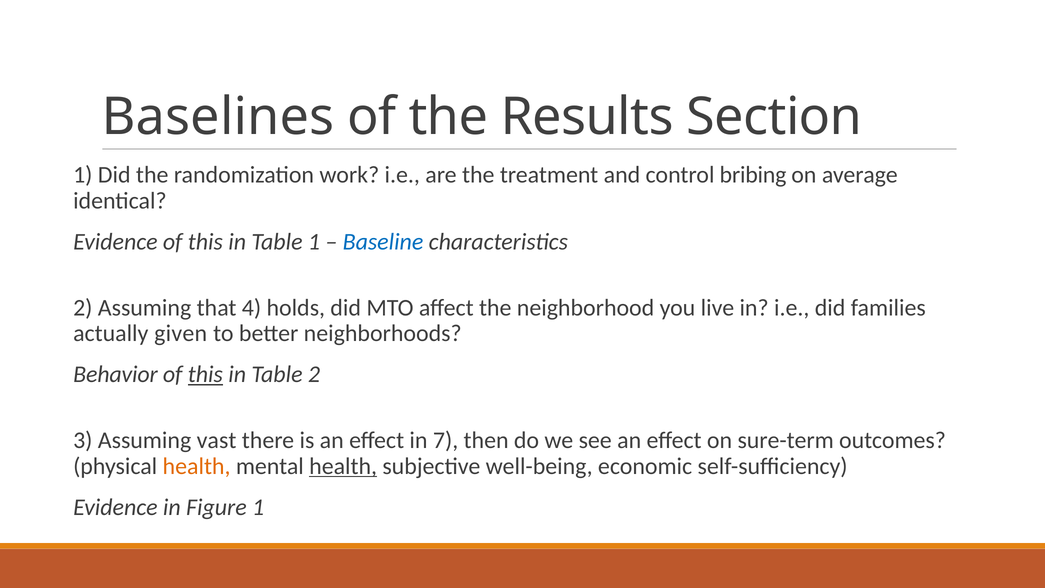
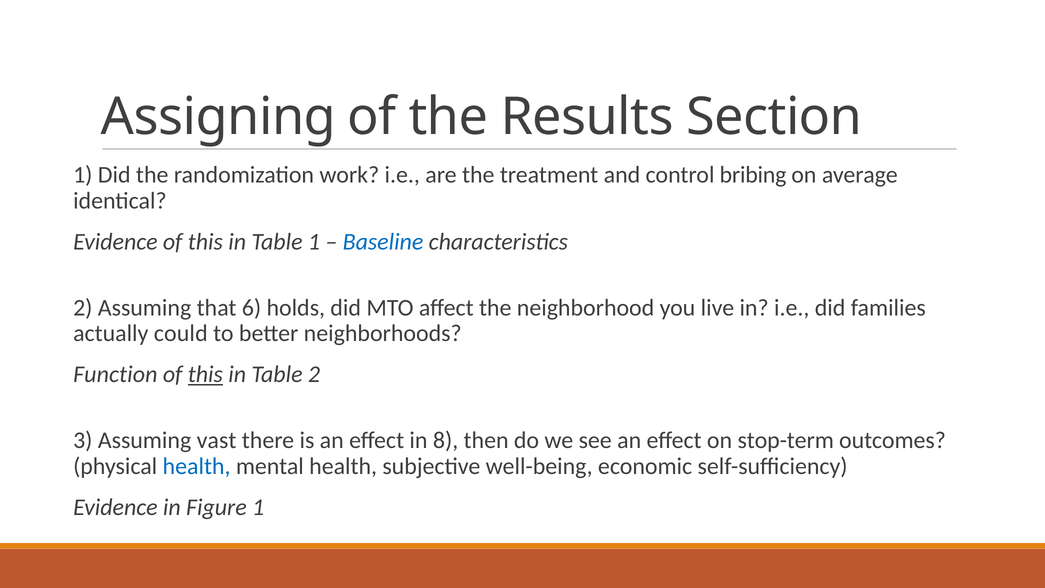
Baselines: Baselines -> Assigning
4: 4 -> 6
given: given -> could
Behavior: Behavior -> Function
7: 7 -> 8
sure-term: sure-term -> stop-term
health at (197, 466) colour: orange -> blue
health at (343, 466) underline: present -> none
